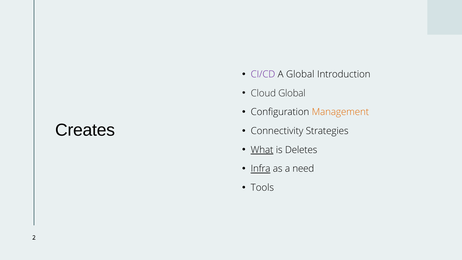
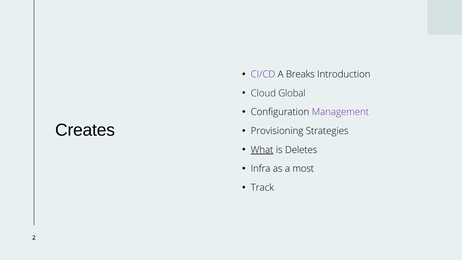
A Global: Global -> Breaks
Management colour: orange -> purple
Connectivity: Connectivity -> Provisioning
Infra underline: present -> none
need: need -> most
Tools: Tools -> Track
